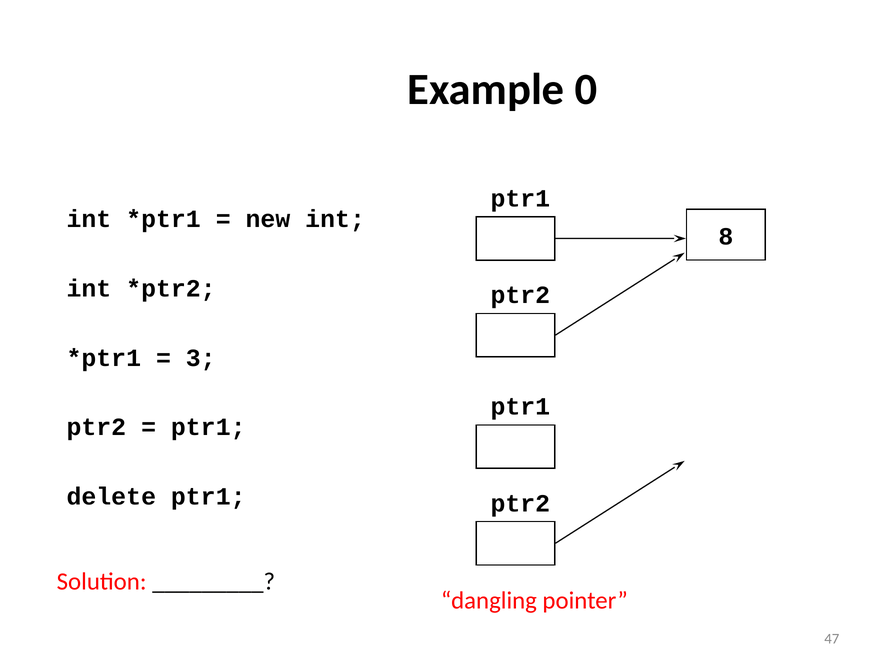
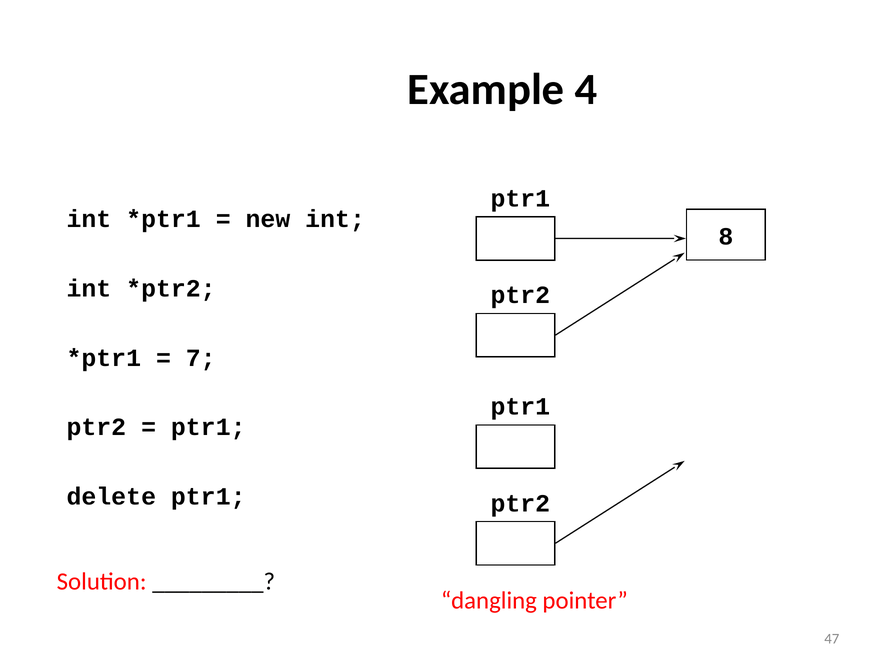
0: 0 -> 4
3: 3 -> 7
